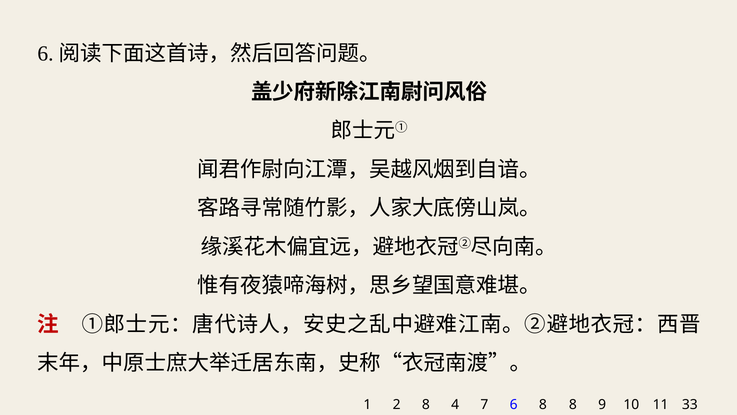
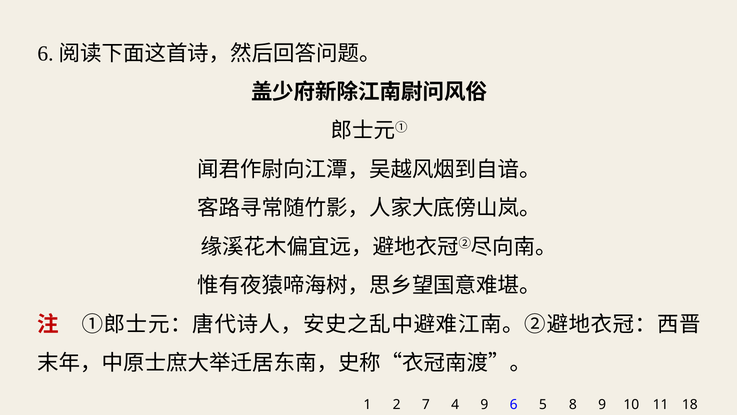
2 8: 8 -> 7
4 7: 7 -> 9
6 8: 8 -> 5
33: 33 -> 18
